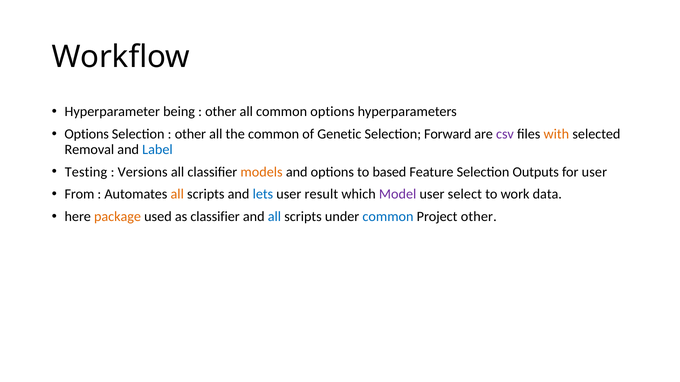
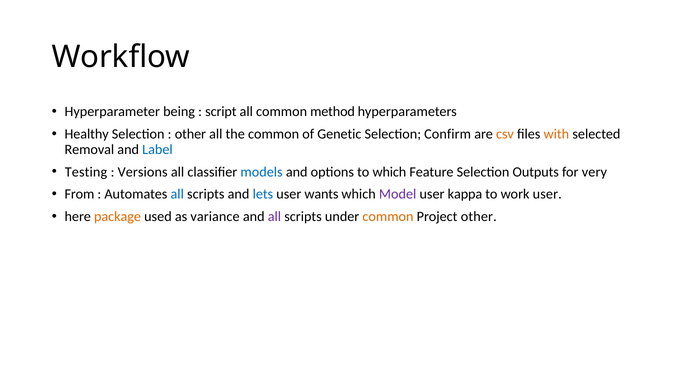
other at (221, 112): other -> script
common options: options -> method
Options at (87, 134): Options -> Healthy
Forward: Forward -> Confirm
csv colour: purple -> orange
models colour: orange -> blue
to based: based -> which
for user: user -> very
all at (177, 195) colour: orange -> blue
result: result -> wants
select: select -> kappa
work data: data -> user
as classifier: classifier -> variance
all at (274, 217) colour: blue -> purple
common at (388, 217) colour: blue -> orange
